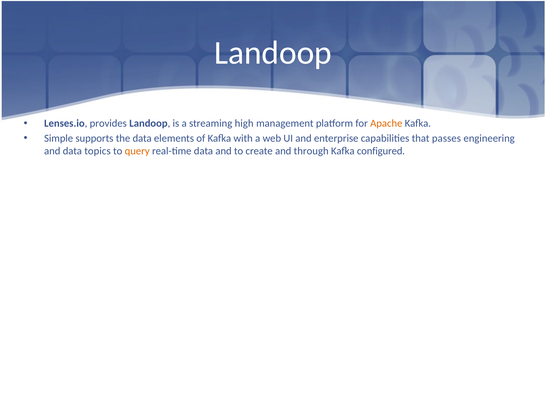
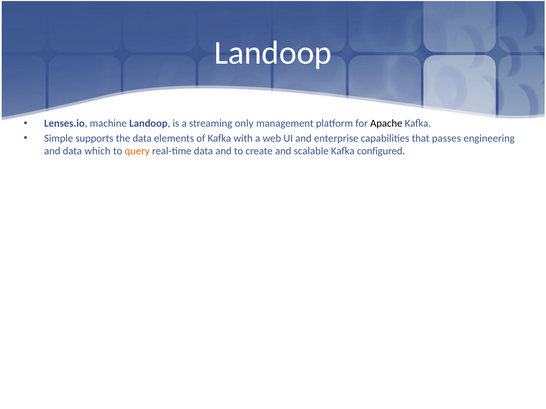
provides: provides -> machine
high: high -> only
Apache colour: orange -> black
topics: topics -> which
through: through -> scalable
